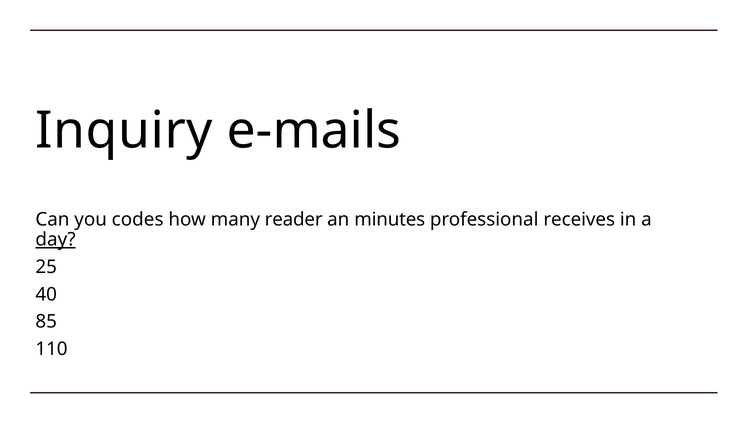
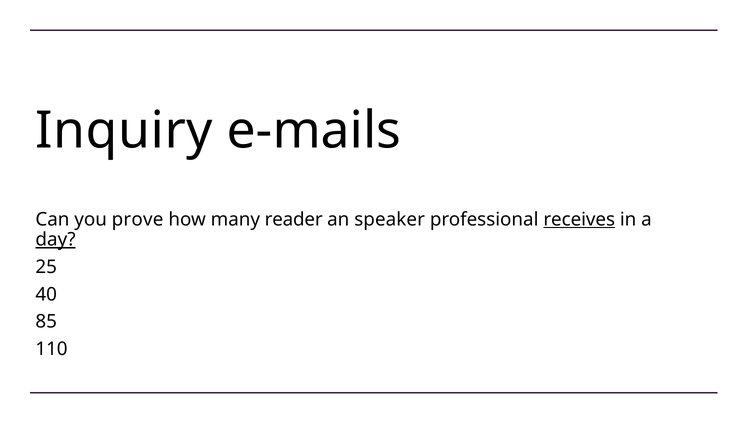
codes: codes -> prove
minutes: minutes -> speaker
receives underline: none -> present
